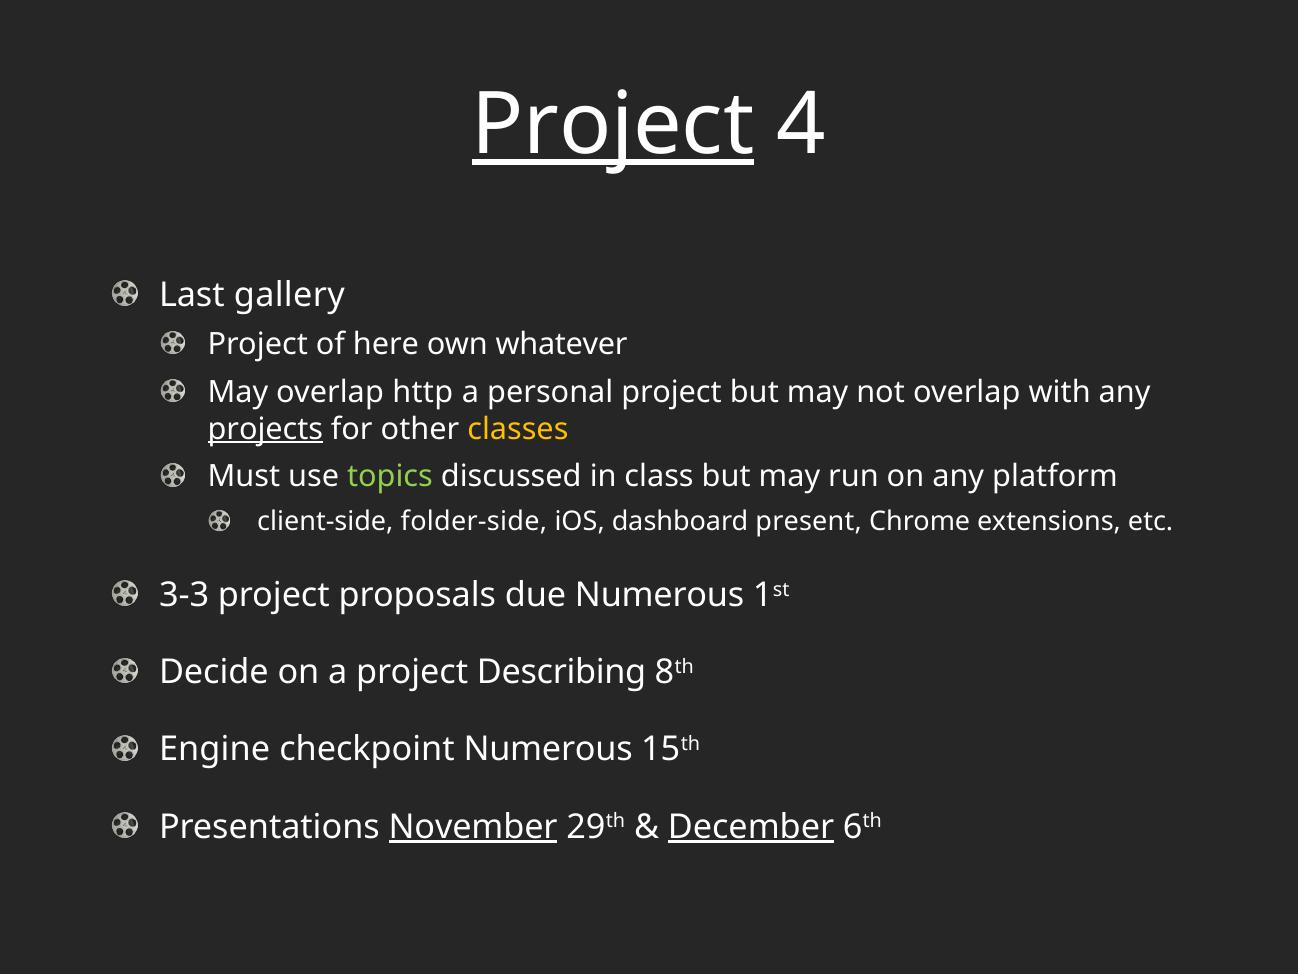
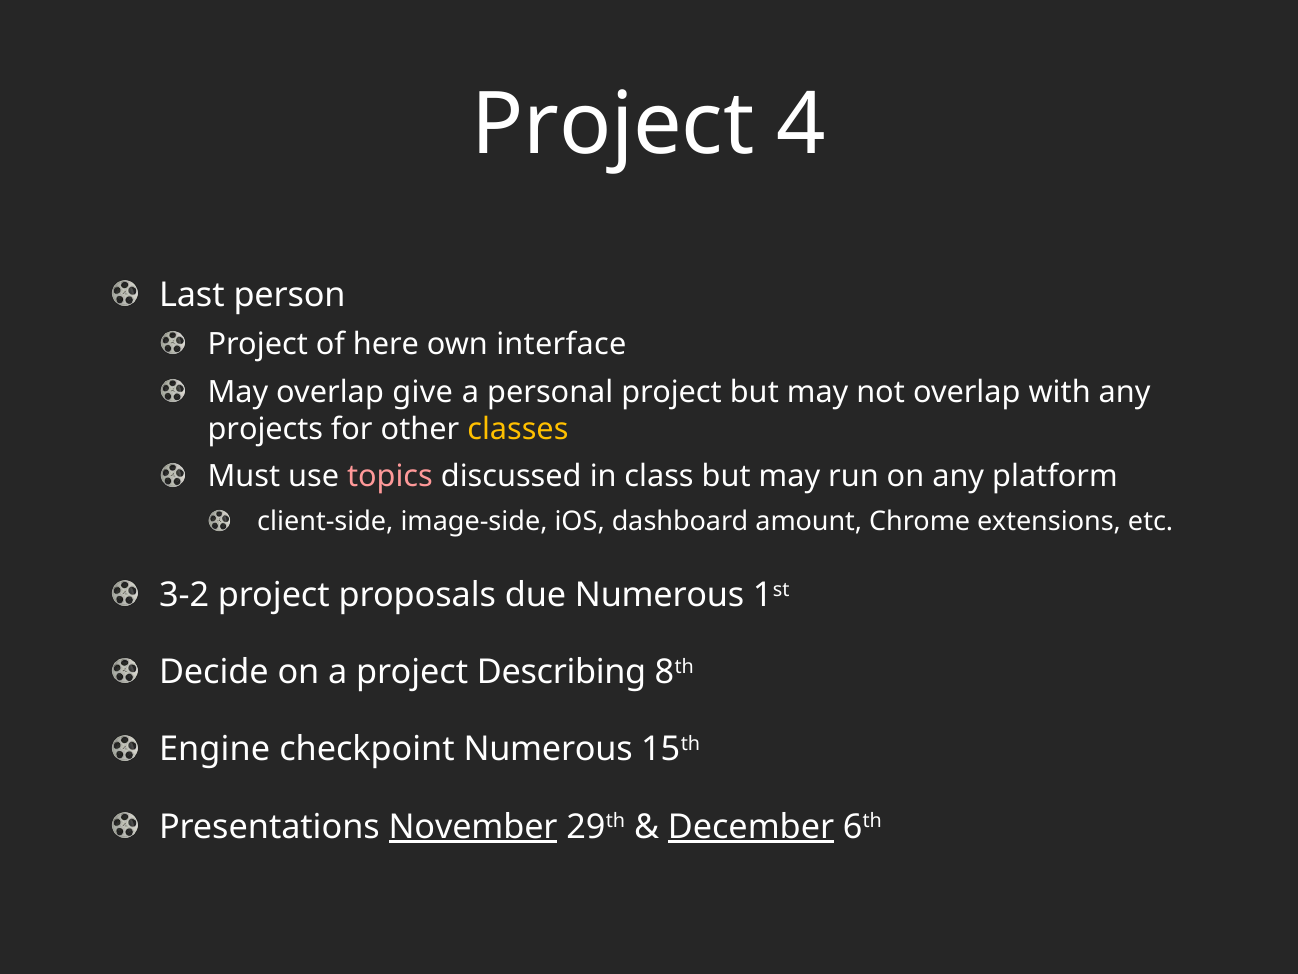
Project at (613, 125) underline: present -> none
gallery: gallery -> person
whatever: whatever -> interface
http: http -> give
projects underline: present -> none
topics colour: light green -> pink
folder-side: folder-side -> image-side
present: present -> amount
3-3: 3-3 -> 3-2
